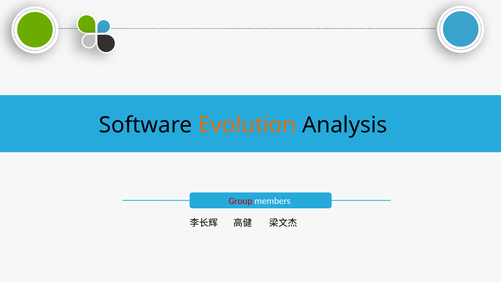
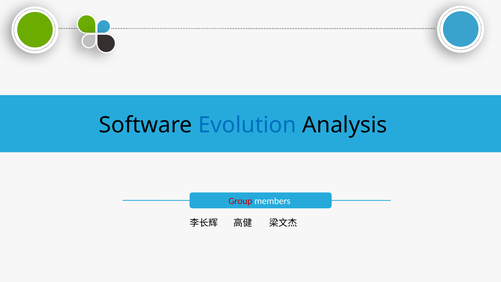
Evolution colour: orange -> blue
